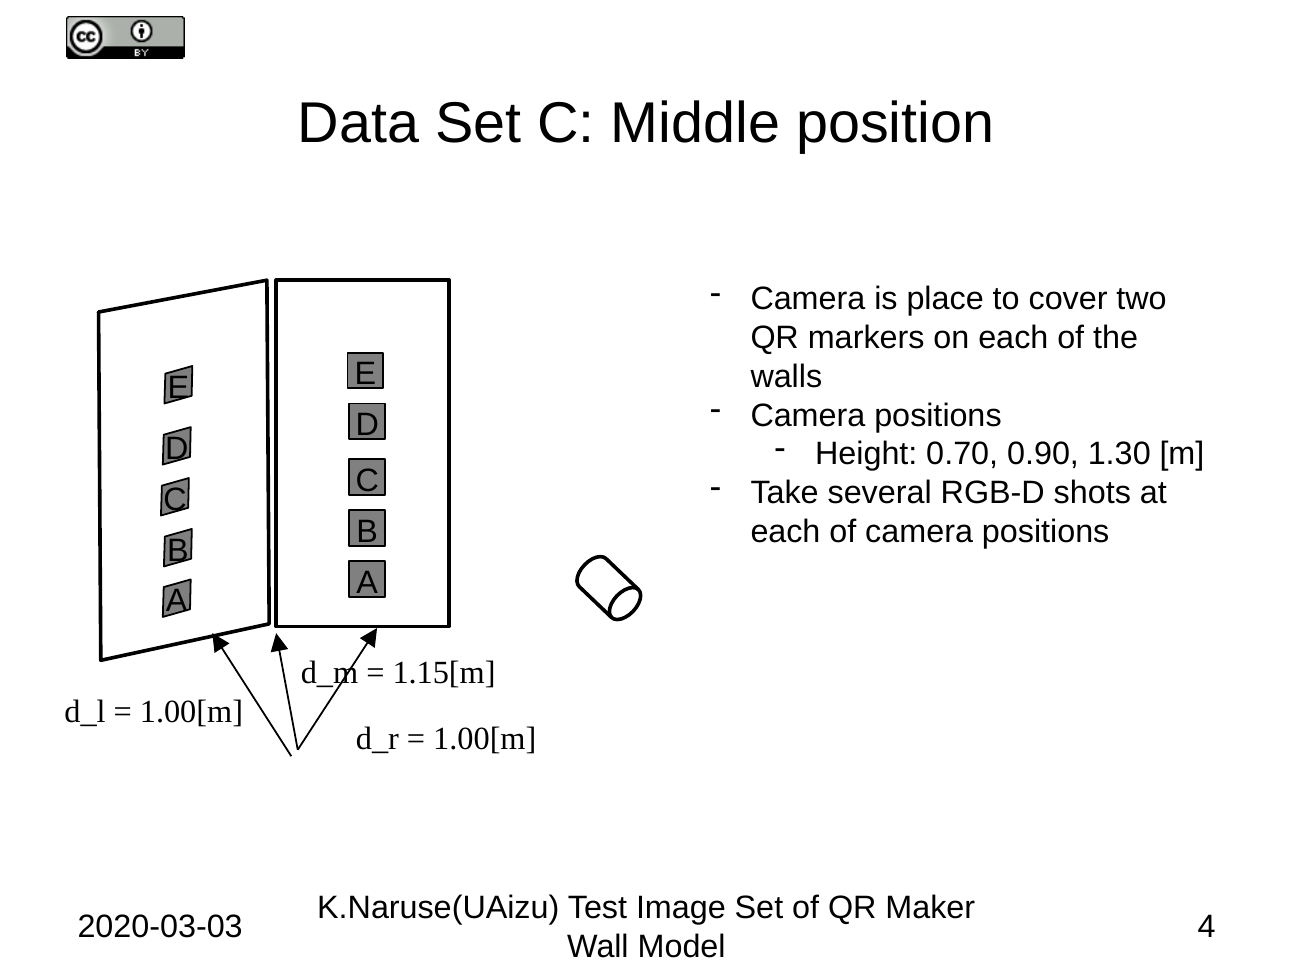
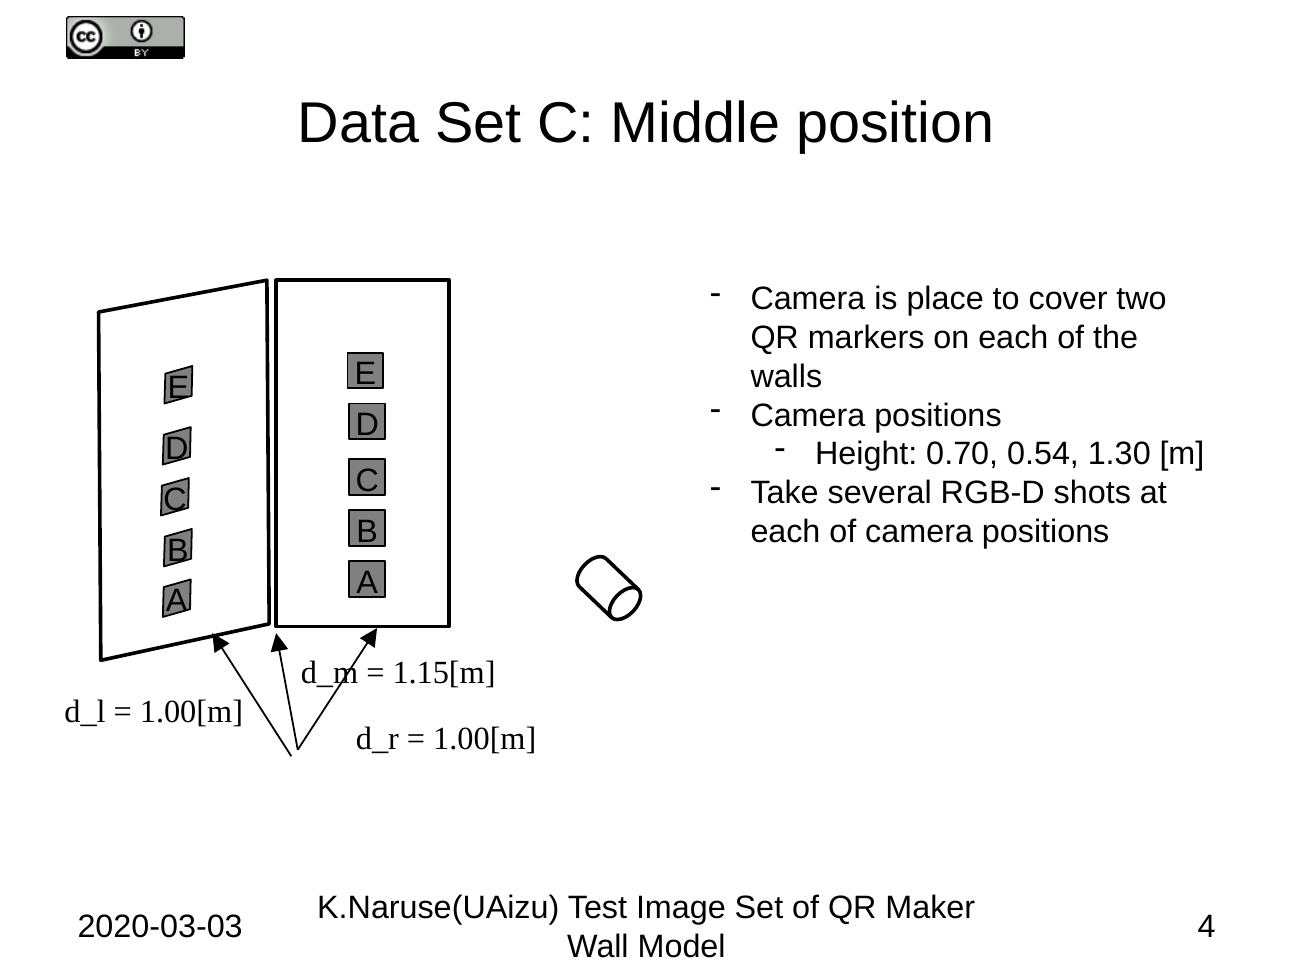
0.90: 0.90 -> 0.54
